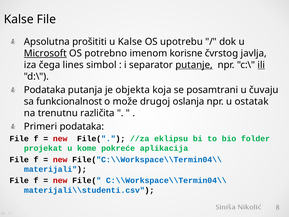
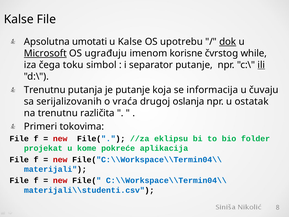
prošititi: prošititi -> umotati
dok underline: none -> present
potrebno: potrebno -> ugrađuju
javlja: javlja -> while
lines: lines -> toku
putanje at (194, 65) underline: present -> none
Podataka at (45, 90): Podataka -> Trenutnu
je objekta: objekta -> putanje
posamtrani: posamtrani -> informacija
funkcionalnost: funkcionalnost -> serijalizovanih
može: može -> vraća
Primeri podataka: podataka -> tokovima
